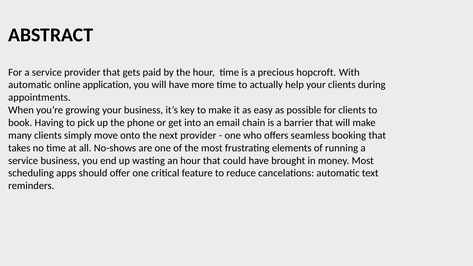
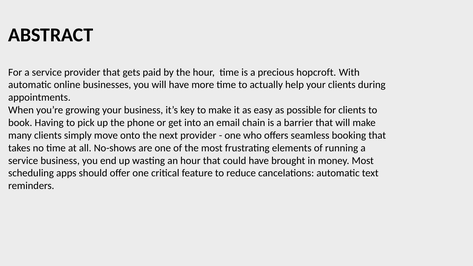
application: application -> businesses
